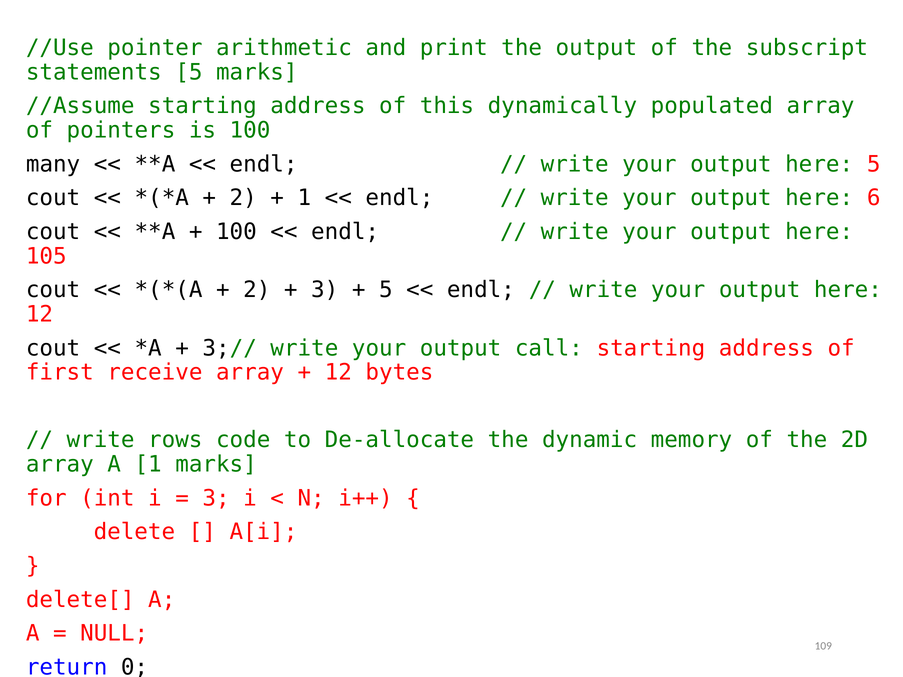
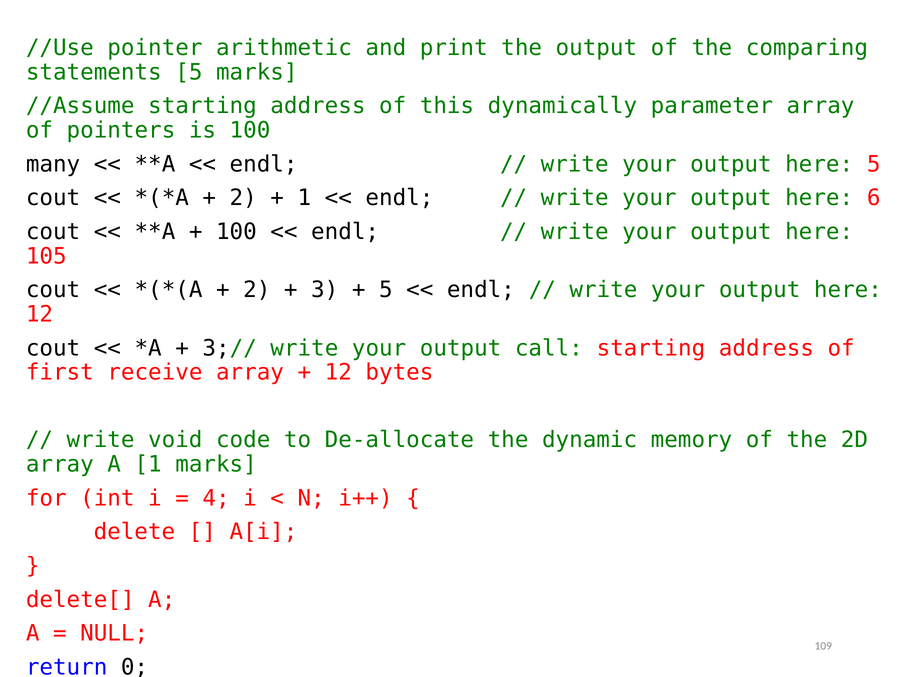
subscript: subscript -> comparing
populated: populated -> parameter
rows: rows -> void
3 at (216, 498): 3 -> 4
